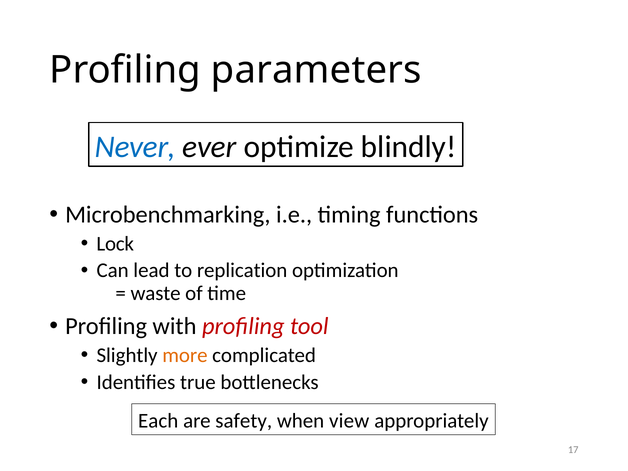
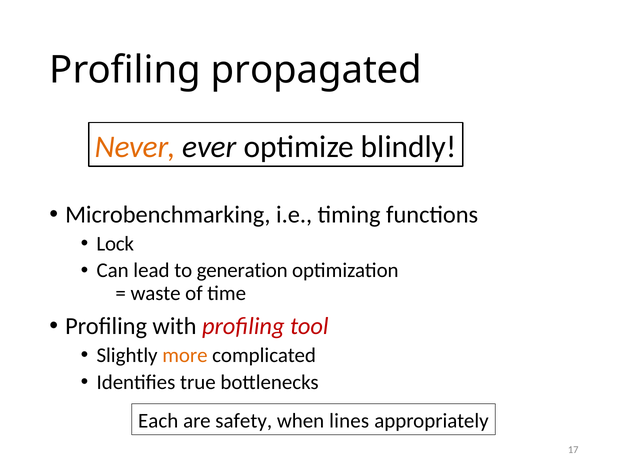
parameters: parameters -> propagated
Never colour: blue -> orange
replication: replication -> generation
view: view -> lines
